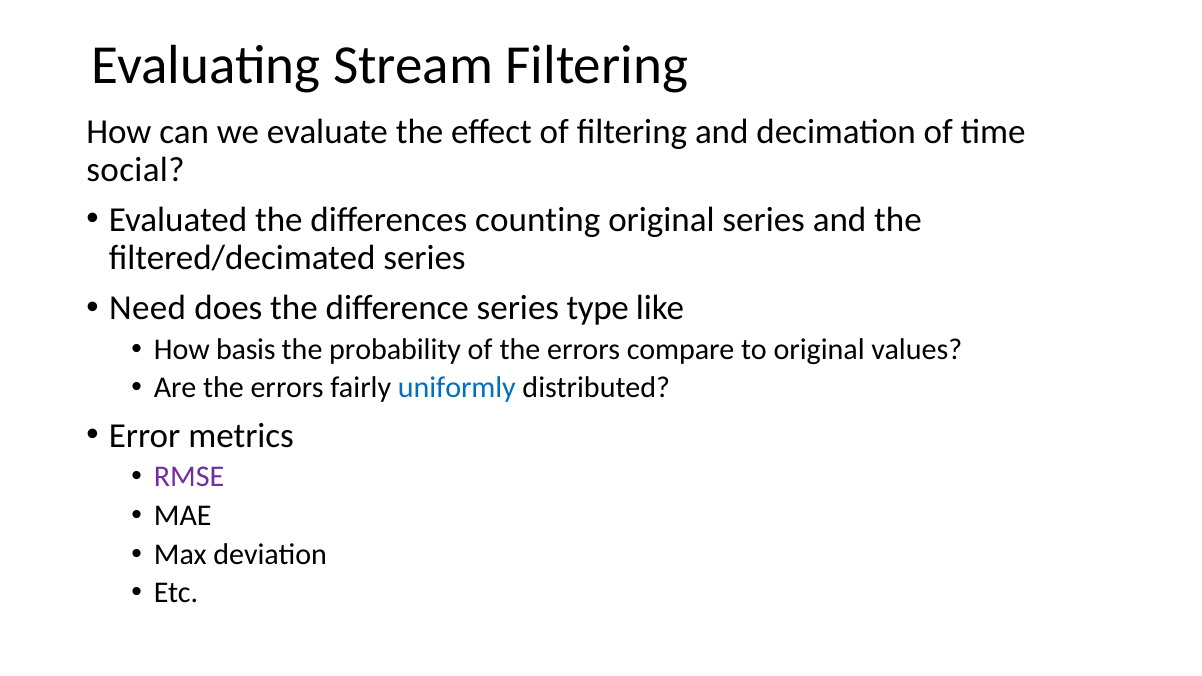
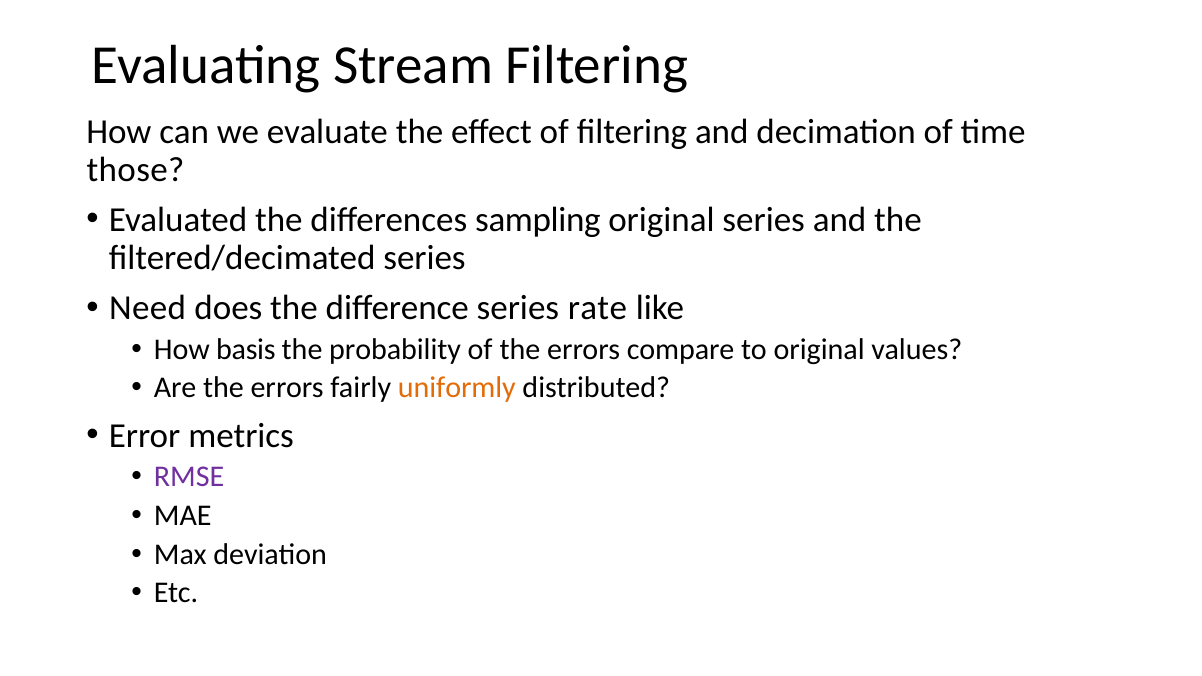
social: social -> those
counting: counting -> sampling
type: type -> rate
uniformly colour: blue -> orange
